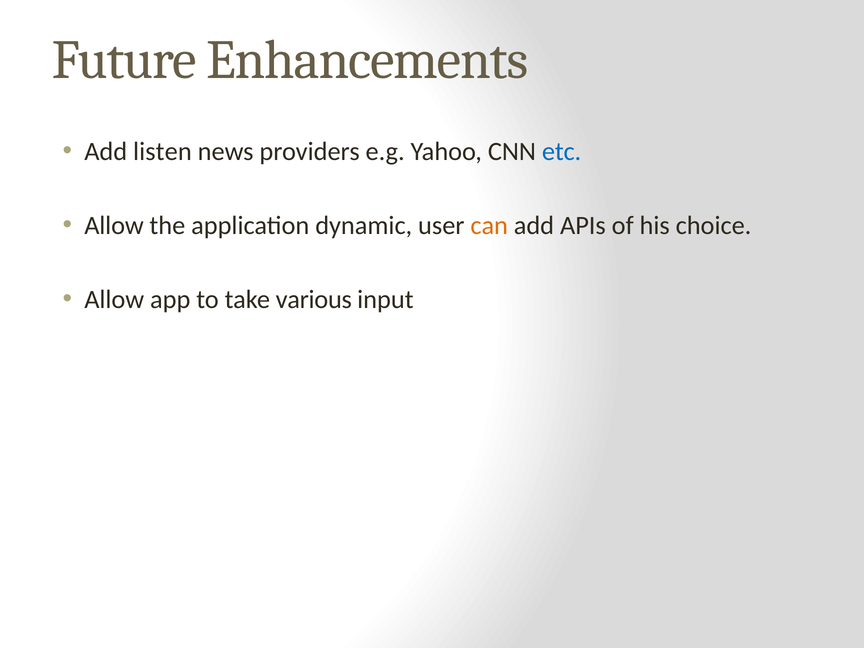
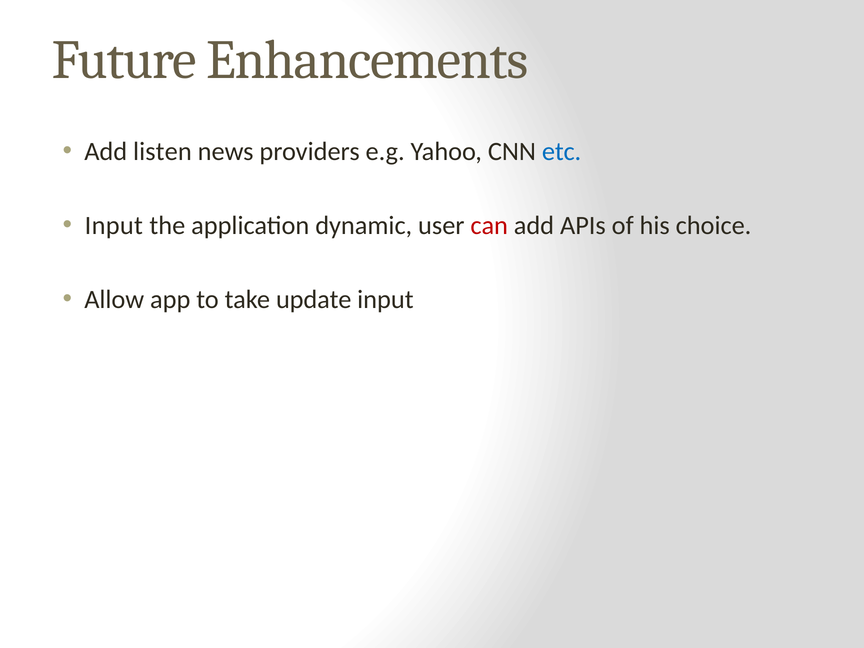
Allow at (114, 225): Allow -> Input
can colour: orange -> red
various: various -> update
